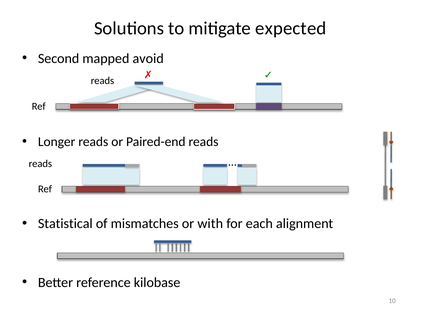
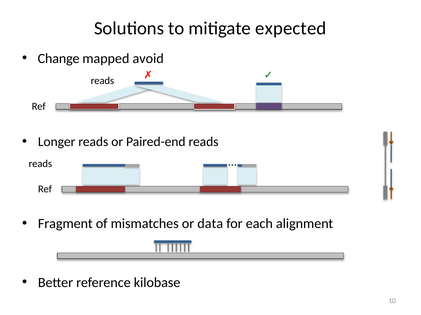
Second: Second -> Change
Statistical: Statistical -> Fragment
with: with -> data
